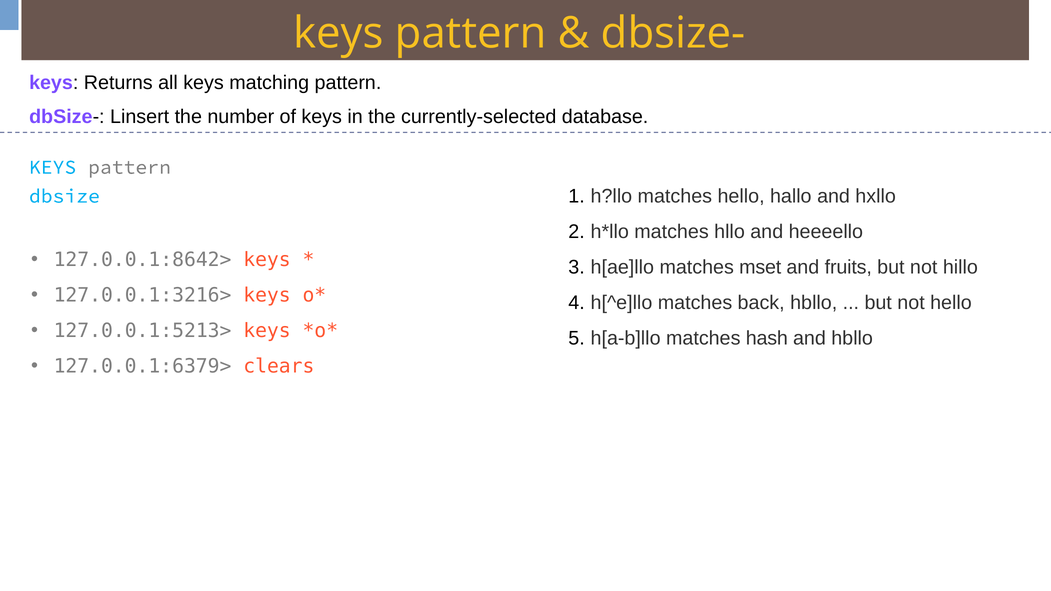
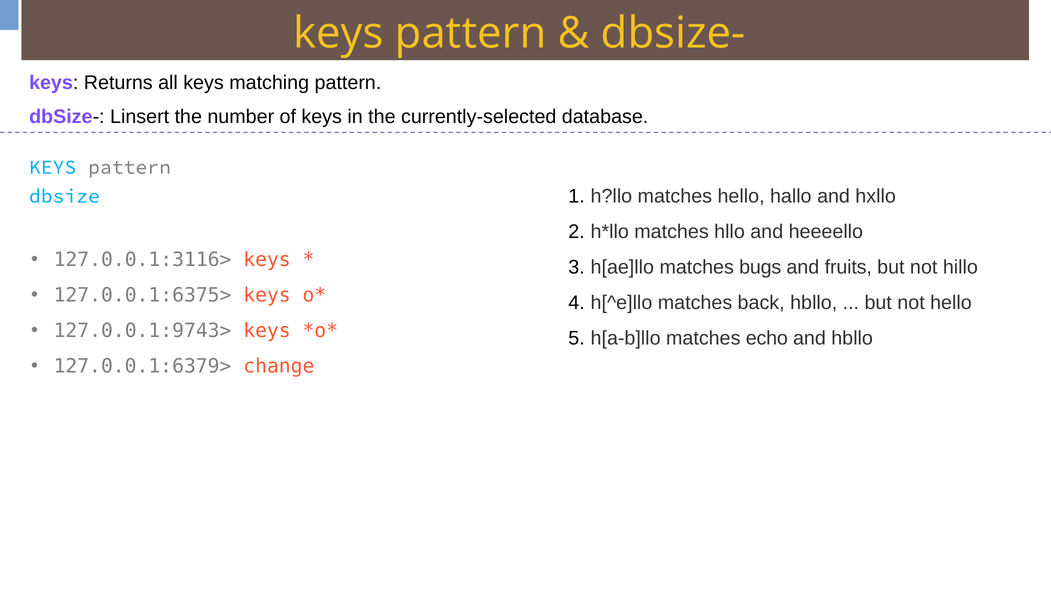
127.0.0.1:8642>: 127.0.0.1:8642> -> 127.0.0.1:3116>
mset: mset -> bugs
127.0.0.1:3216>: 127.0.0.1:3216> -> 127.0.0.1:6375>
127.0.0.1:5213>: 127.0.0.1:5213> -> 127.0.0.1:9743>
hash: hash -> echo
clears: clears -> change
